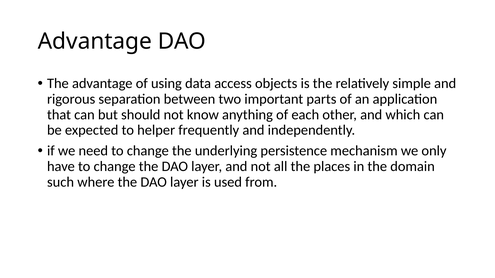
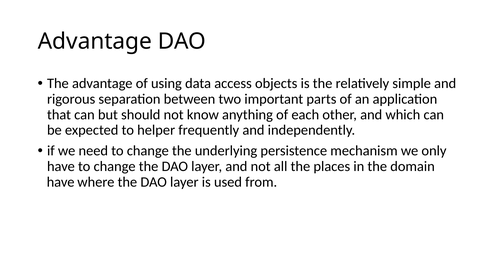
such at (61, 182): such -> have
